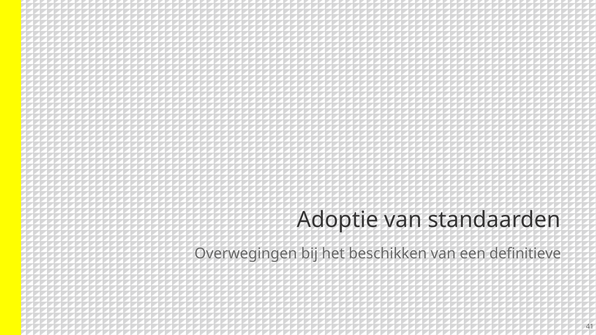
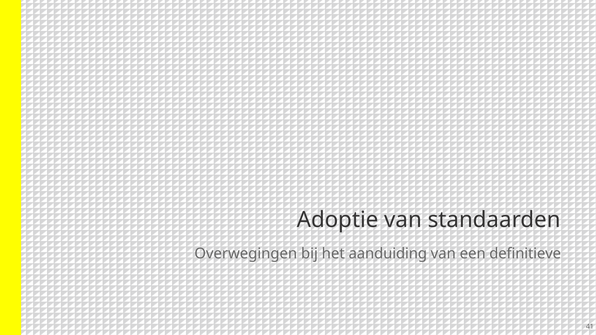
beschikken: beschikken -> aanduiding
